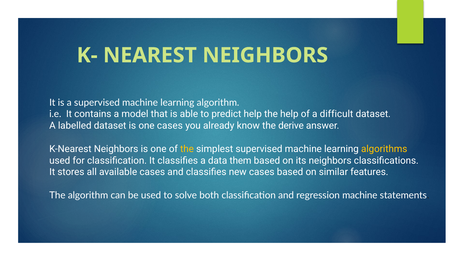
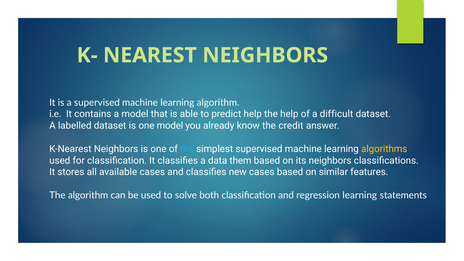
one cases: cases -> model
derive: derive -> credit
the at (187, 149) colour: yellow -> light blue
regression machine: machine -> learning
